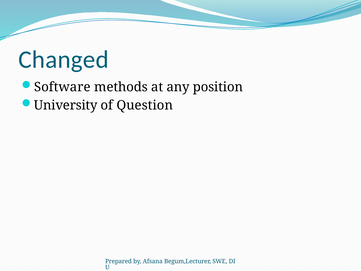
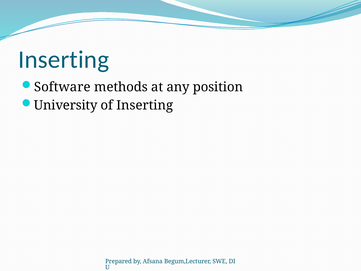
Changed at (64, 60): Changed -> Inserting
of Question: Question -> Inserting
